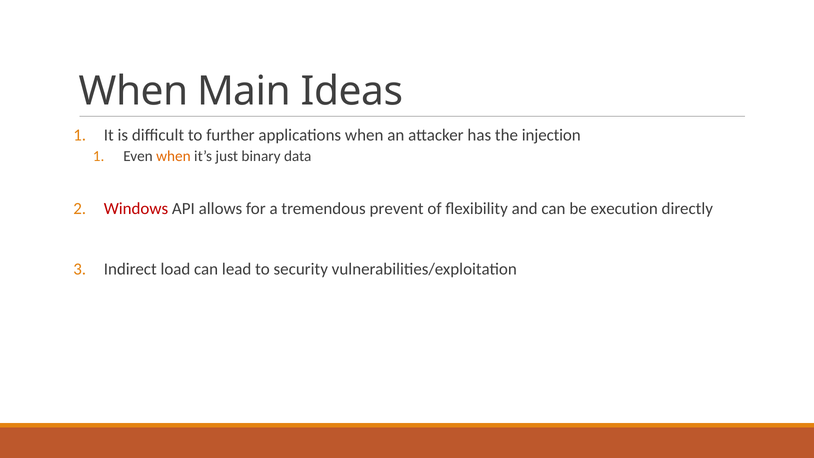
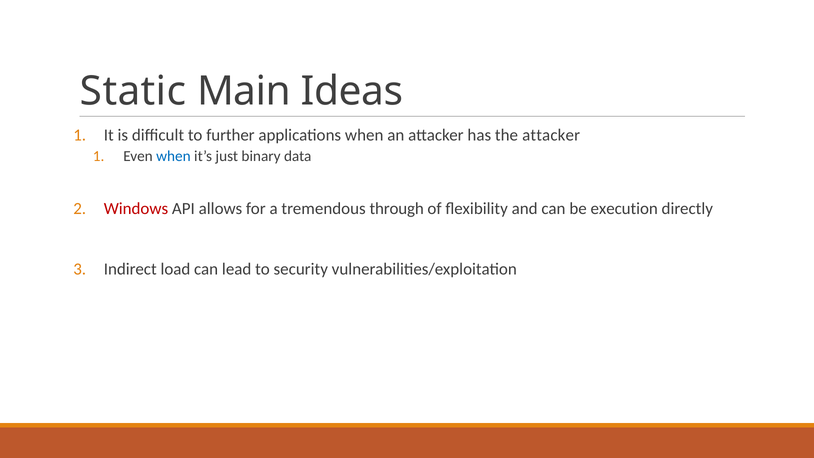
When at (134, 91): When -> Static
the injection: injection -> attacker
when at (173, 156) colour: orange -> blue
prevent: prevent -> through
